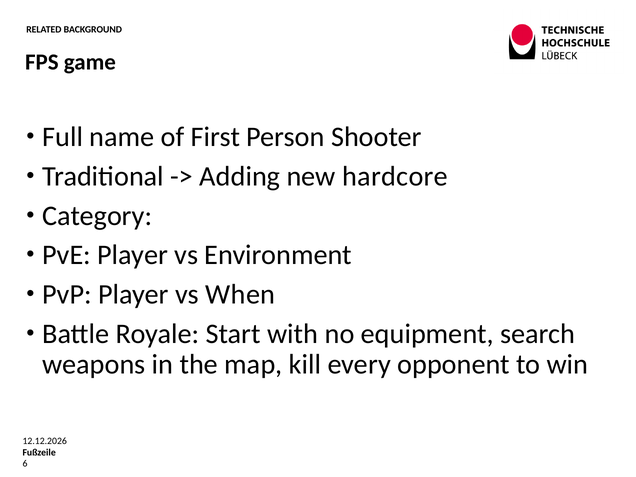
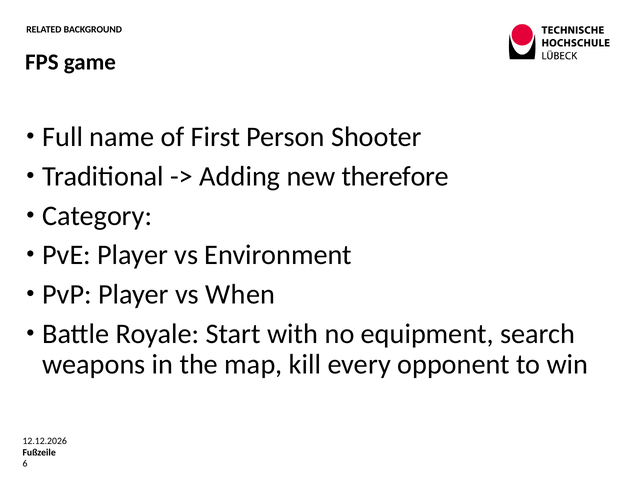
hardcore: hardcore -> therefore
